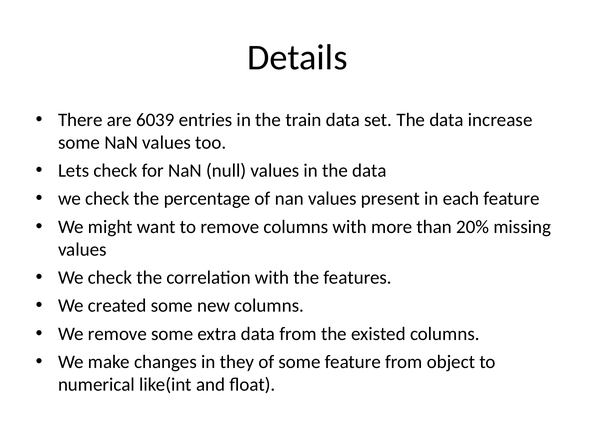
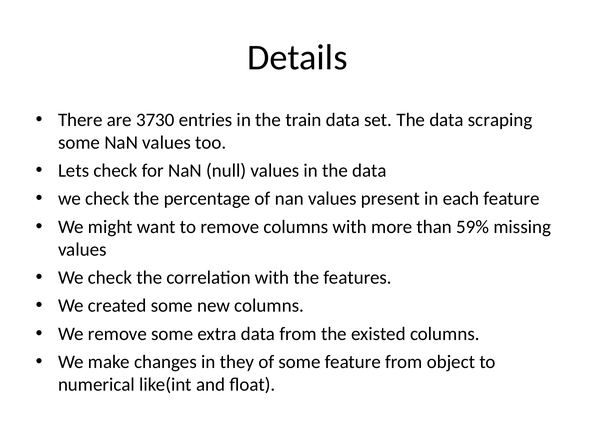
6039: 6039 -> 3730
increase: increase -> scraping
20%: 20% -> 59%
